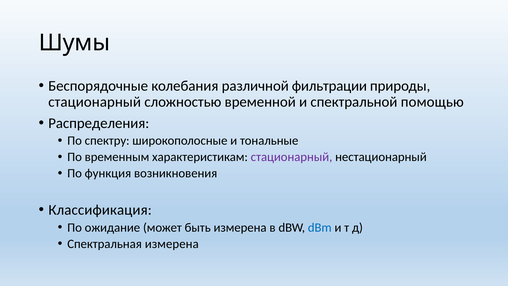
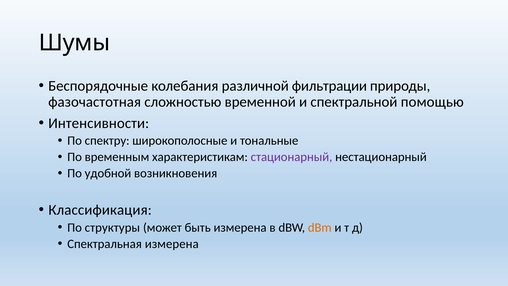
стационарный at (95, 102): стационарный -> фазочастотная
Распределения: Распределения -> Интенсивности
функция: функция -> удобной
ожидание: ожидание -> структуры
dBm colour: blue -> orange
